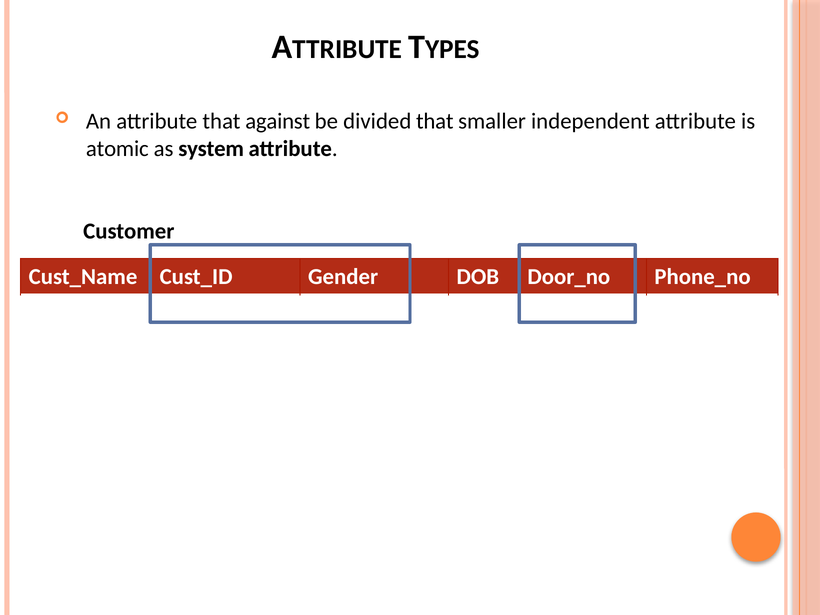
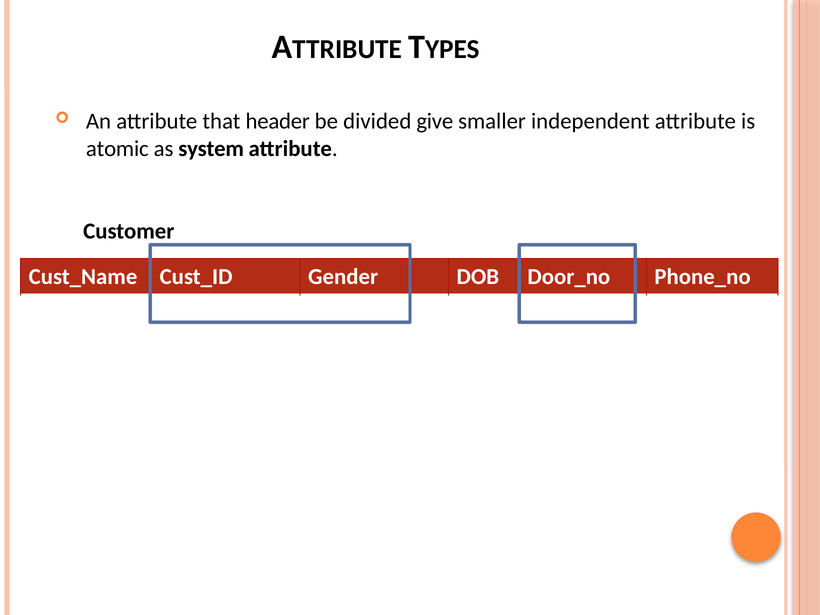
against: against -> header
divided that: that -> give
